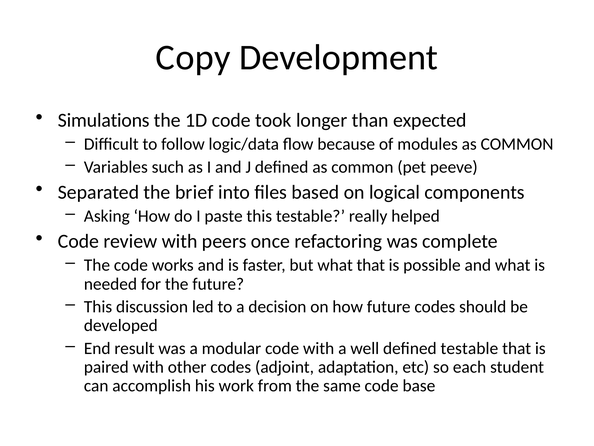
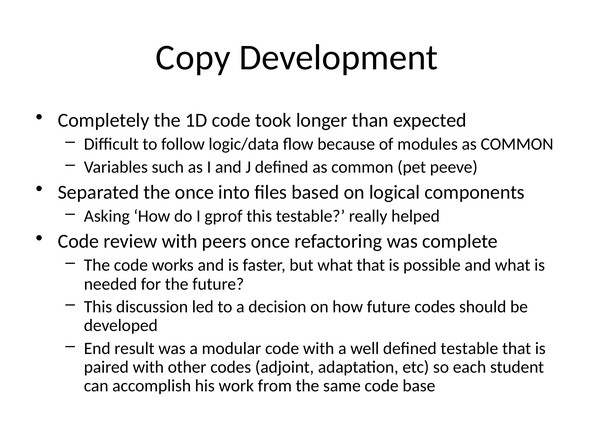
Simulations: Simulations -> Completely
the brief: brief -> once
paste: paste -> gprof
